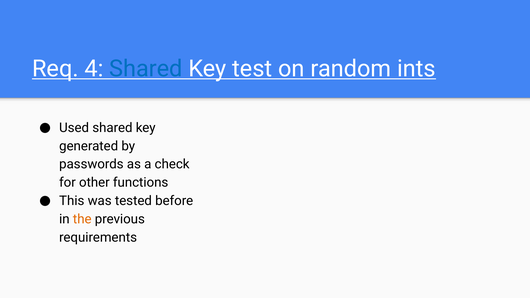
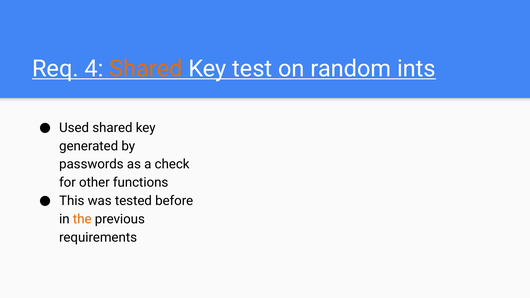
Shared at (146, 69) colour: blue -> orange
